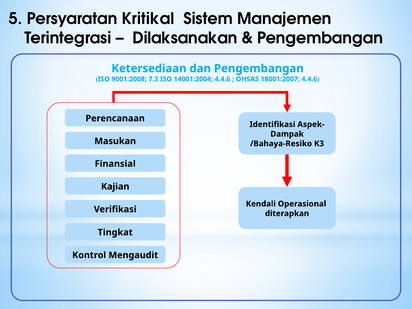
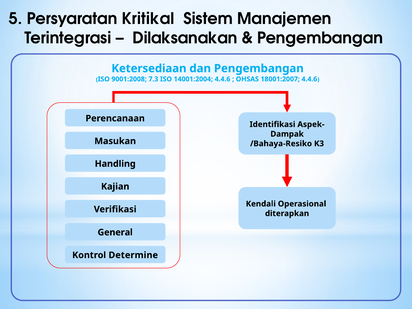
Finansial: Finansial -> Handling
Tingkat: Tingkat -> General
Mengaudit: Mengaudit -> Determine
